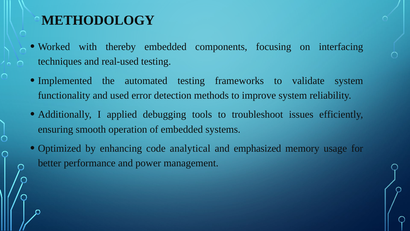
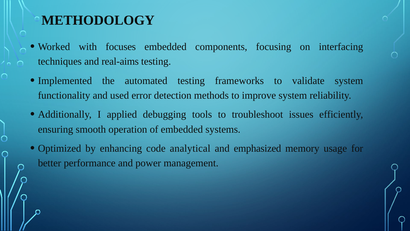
thereby: thereby -> focuses
real-used: real-used -> real-aims
